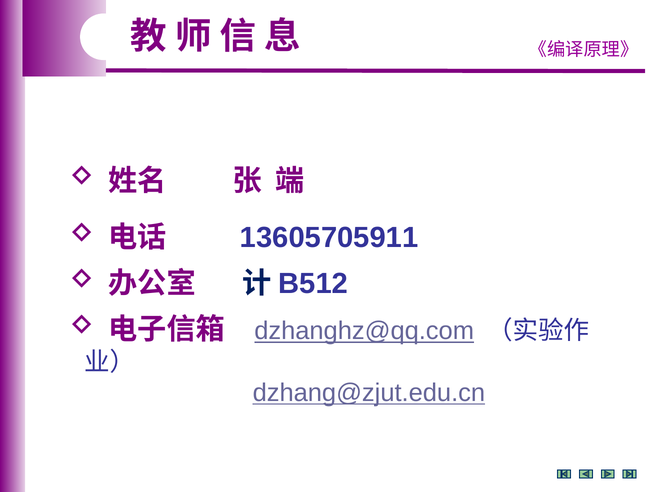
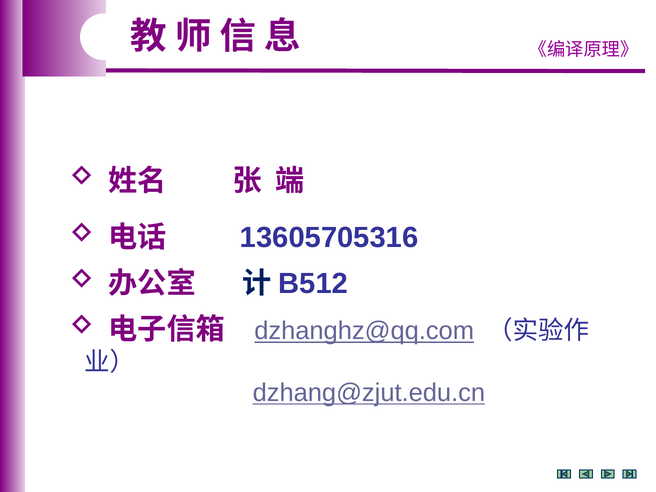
13605705911: 13605705911 -> 13605705316
